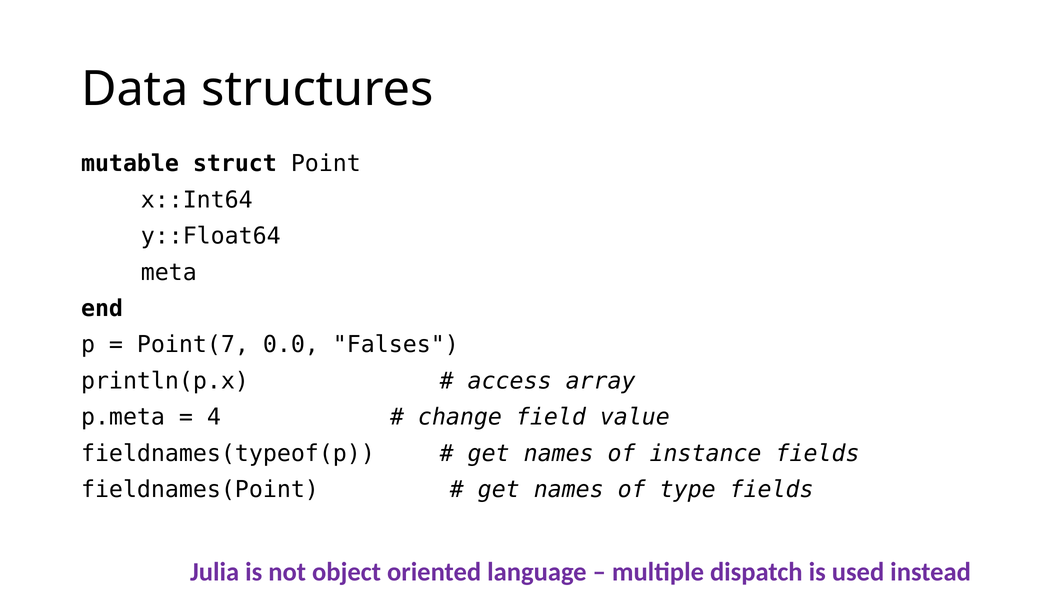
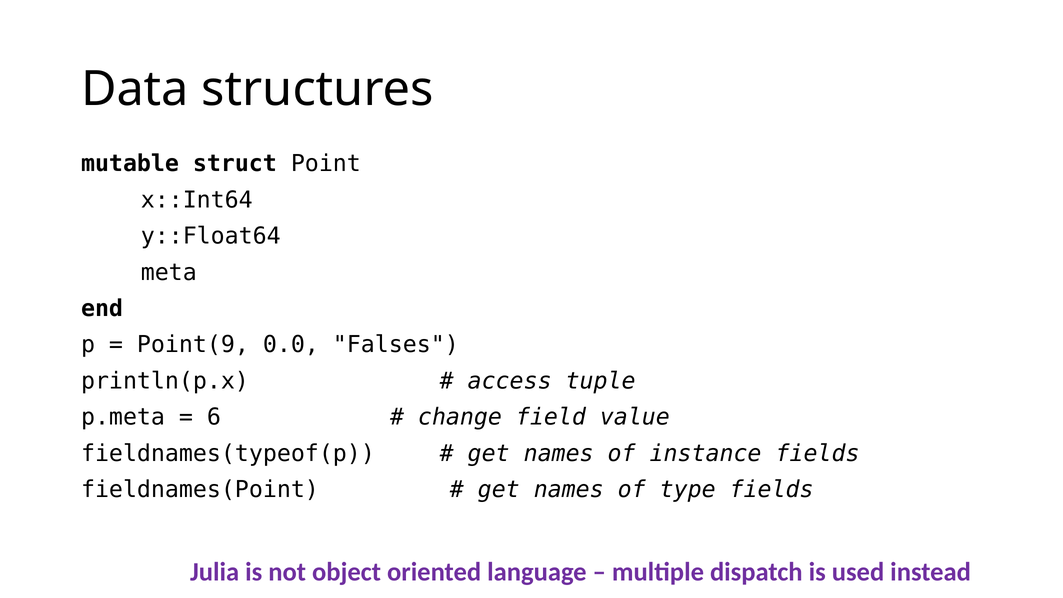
Point(7: Point(7 -> Point(9
array: array -> tuple
4: 4 -> 6
